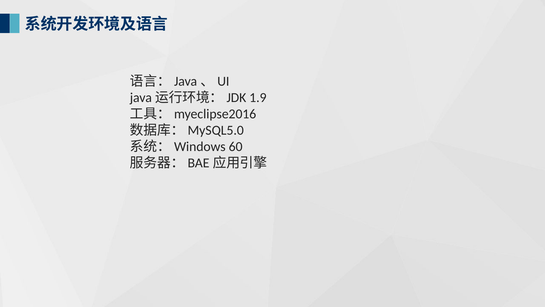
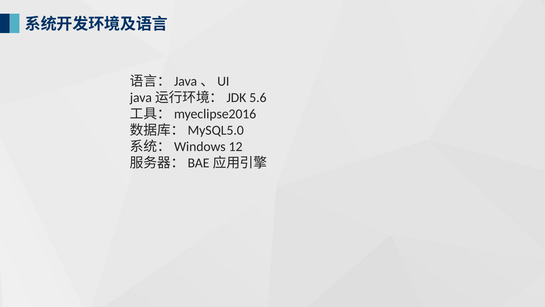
1.9: 1.9 -> 5.6
60: 60 -> 12
